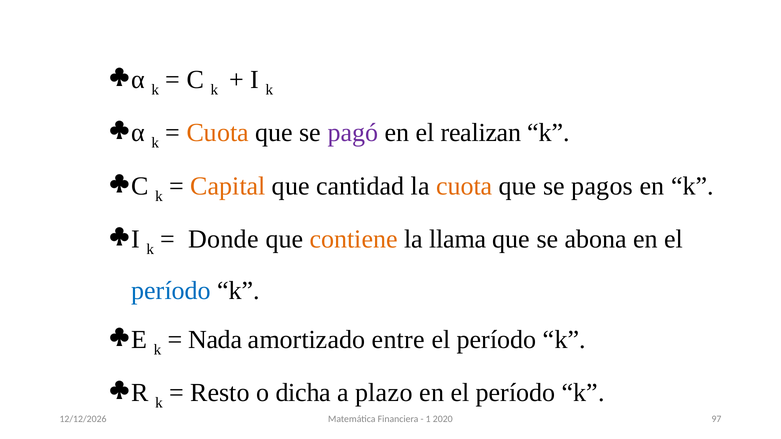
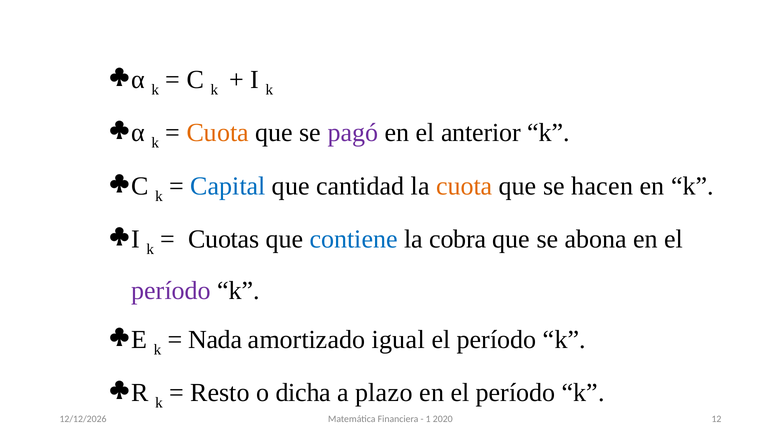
realizan: realizan -> anterior
Capital colour: orange -> blue
pagos: pagos -> hacen
Donde: Donde -> Cuotas
contiene colour: orange -> blue
llama: llama -> cobra
período at (171, 291) colour: blue -> purple
entre: entre -> igual
97: 97 -> 12
